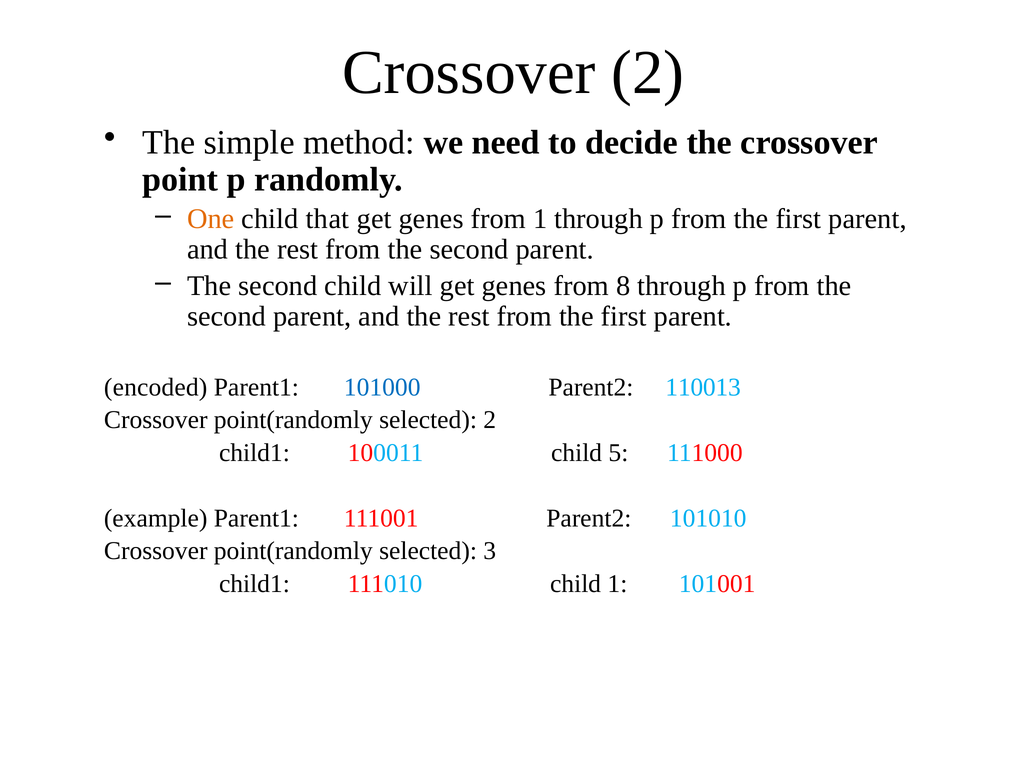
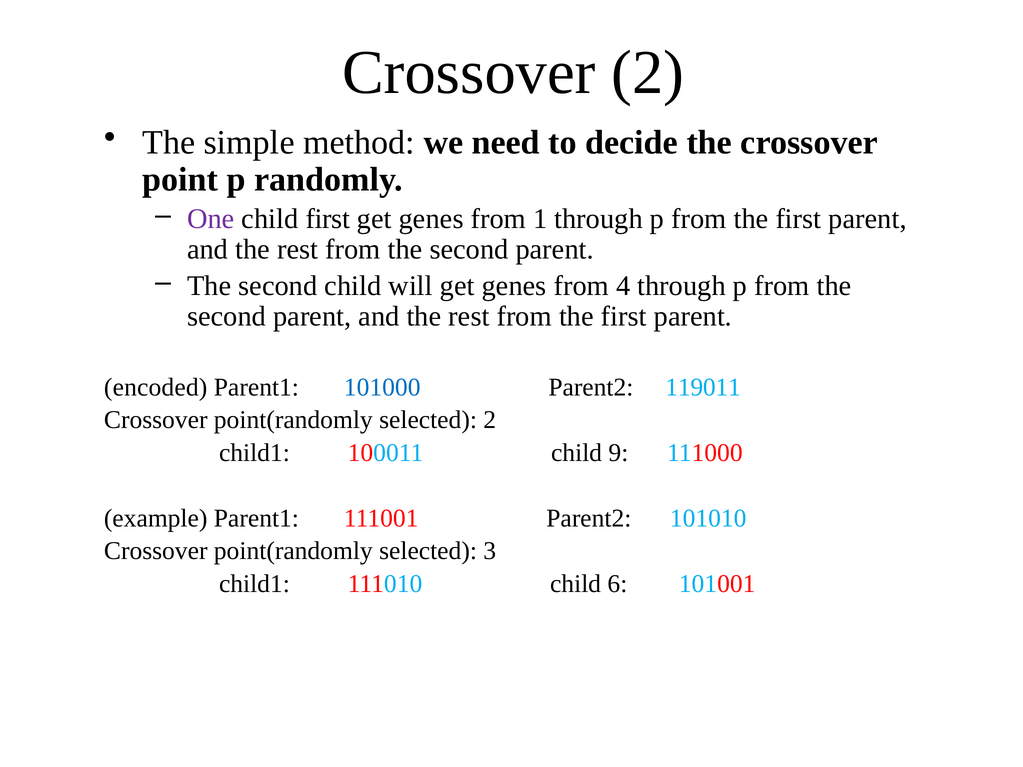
One colour: orange -> purple
child that: that -> first
8: 8 -> 4
110013: 110013 -> 119011
5: 5 -> 9
child 1: 1 -> 6
